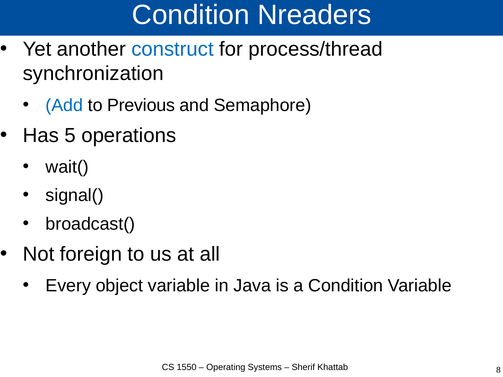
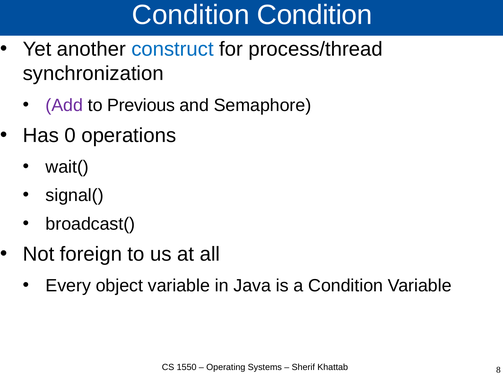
Condition Nreaders: Nreaders -> Condition
Add colour: blue -> purple
5: 5 -> 0
